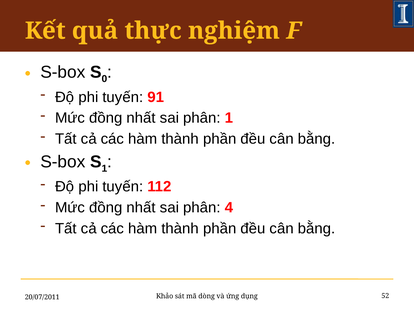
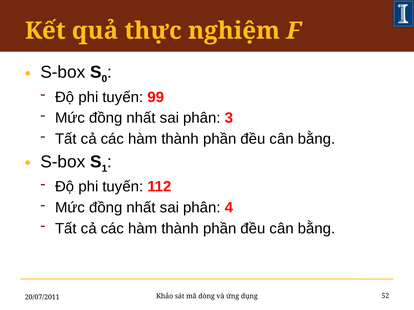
91: 91 -> 99
phân 1: 1 -> 3
